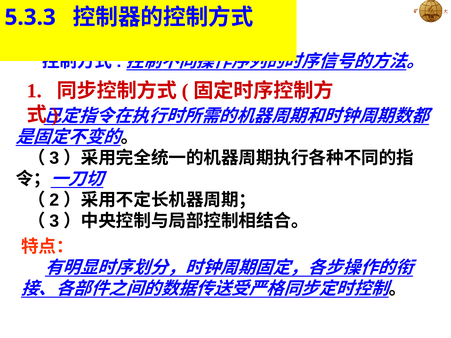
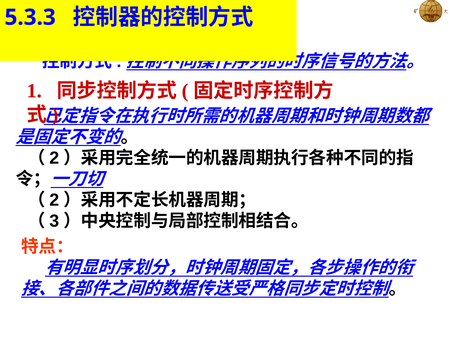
3 at (54, 158): 3 -> 2
